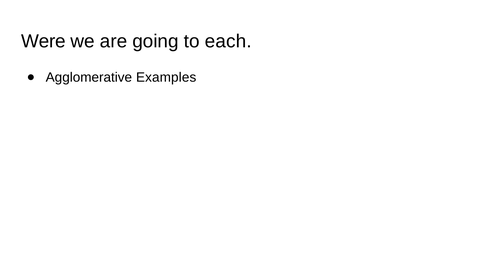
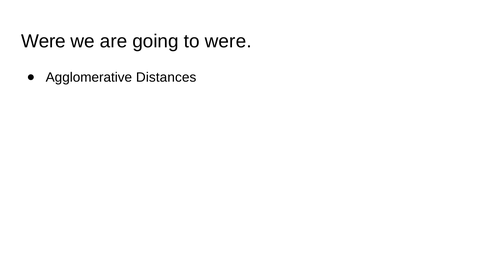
to each: each -> were
Examples: Examples -> Distances
